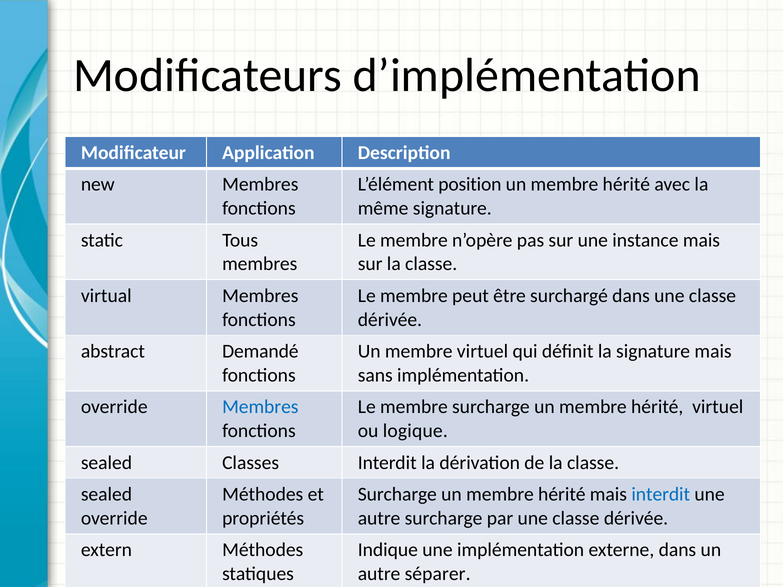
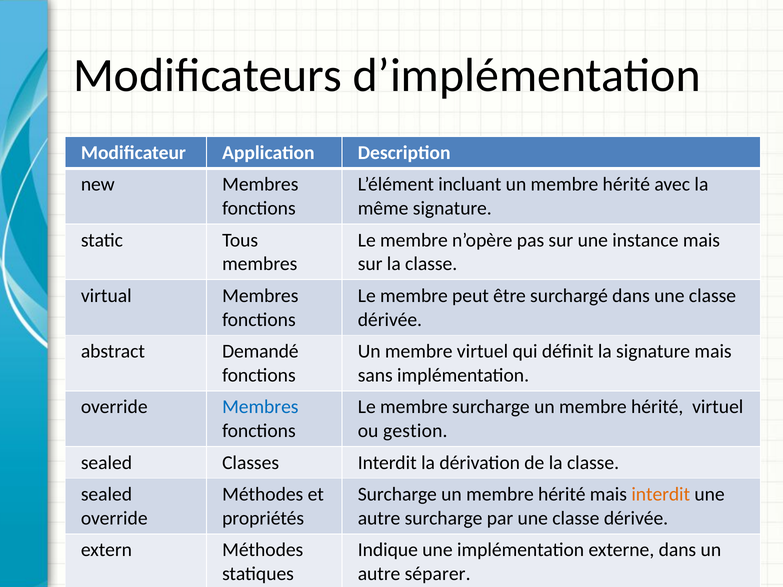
position: position -> incluant
logique: logique -> gestion
interdit at (661, 495) colour: blue -> orange
